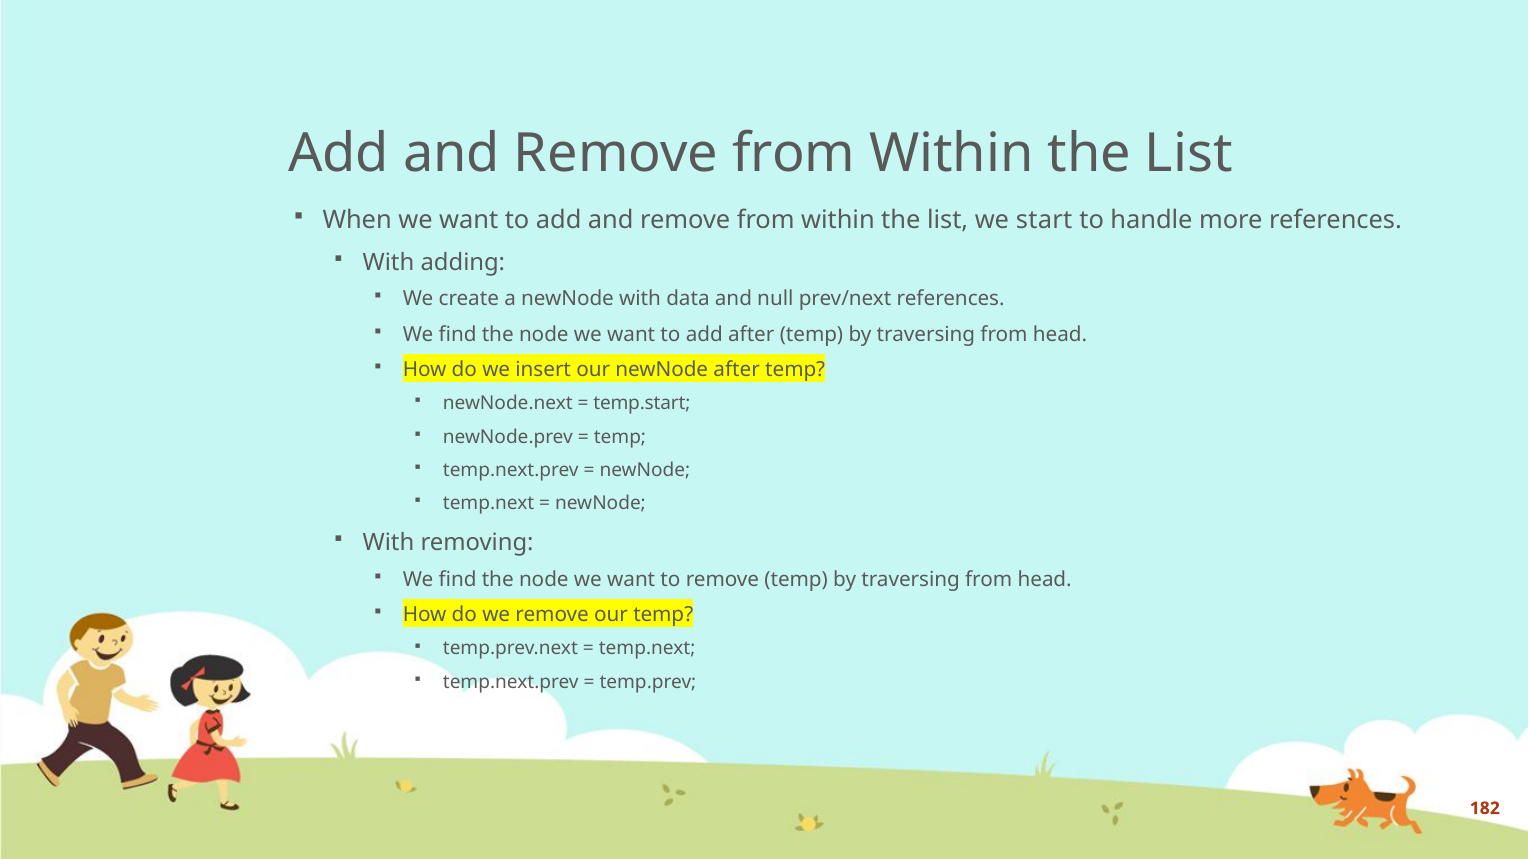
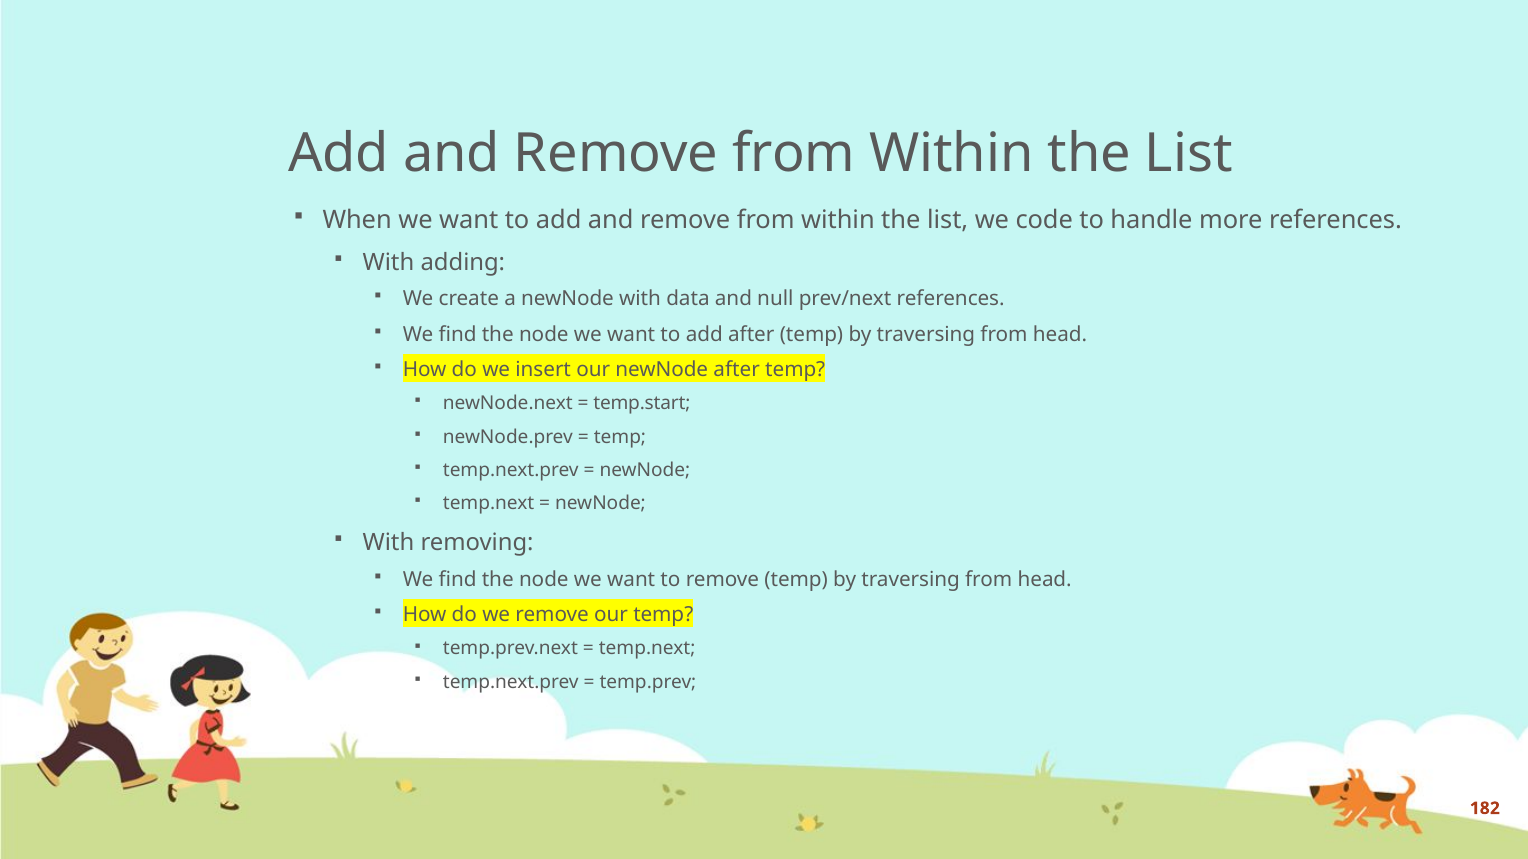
start: start -> code
